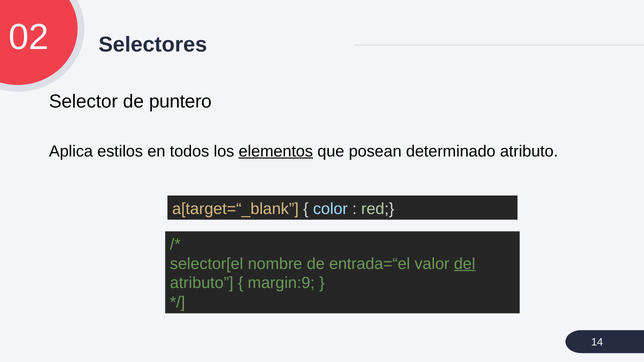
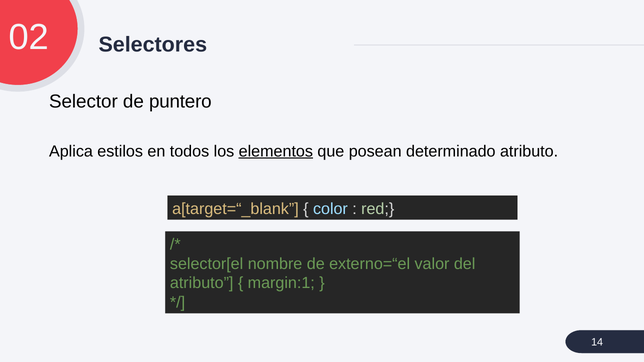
entrada=“el: entrada=“el -> externo=“el
del underline: present -> none
margin:9: margin:9 -> margin:1
